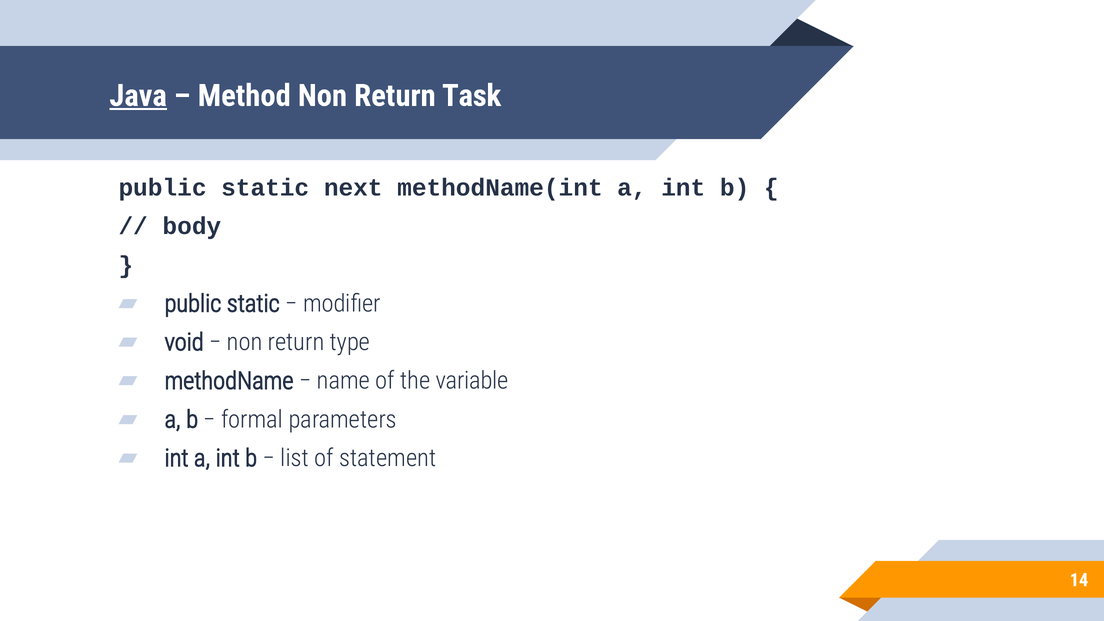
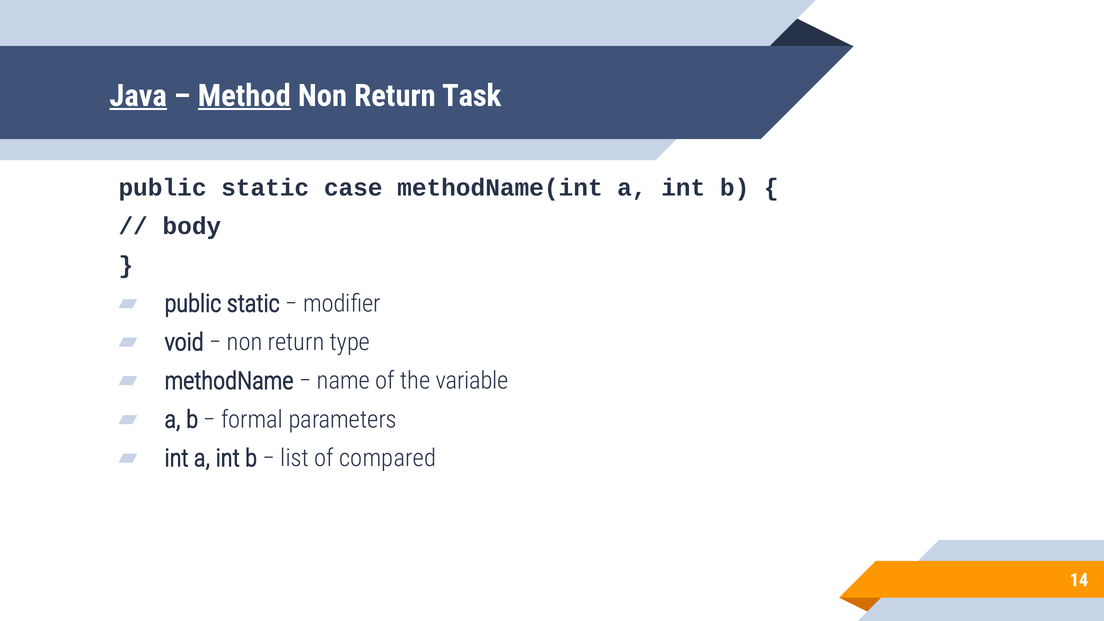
Method underline: none -> present
next: next -> case
statement: statement -> compared
